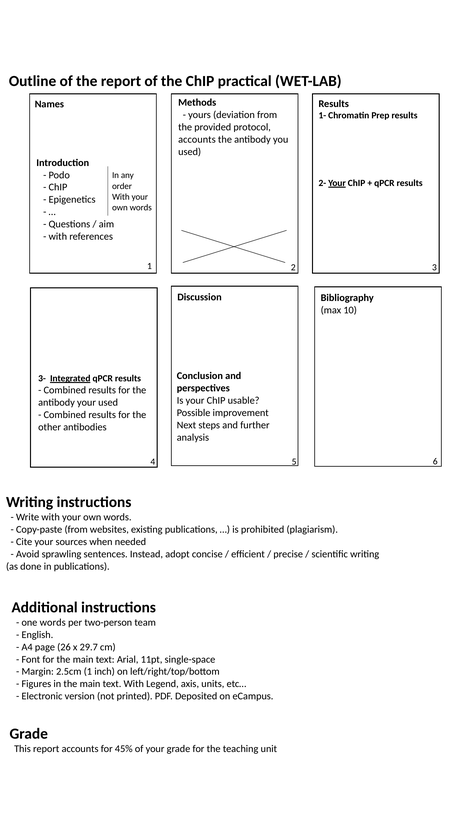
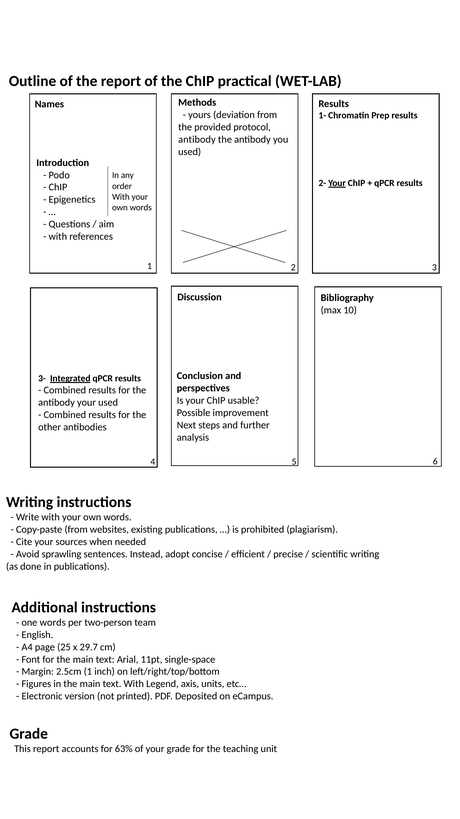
accounts at (197, 139): accounts -> antibody
26: 26 -> 25
45%: 45% -> 63%
